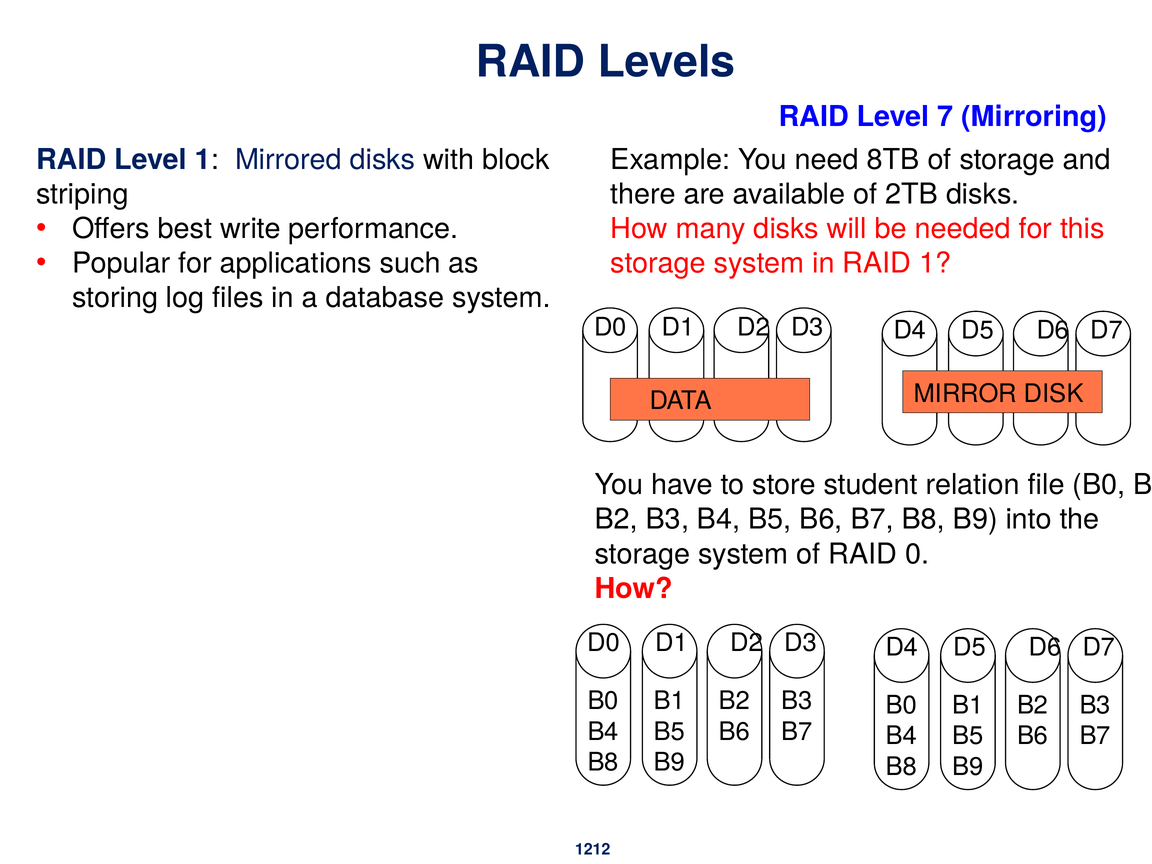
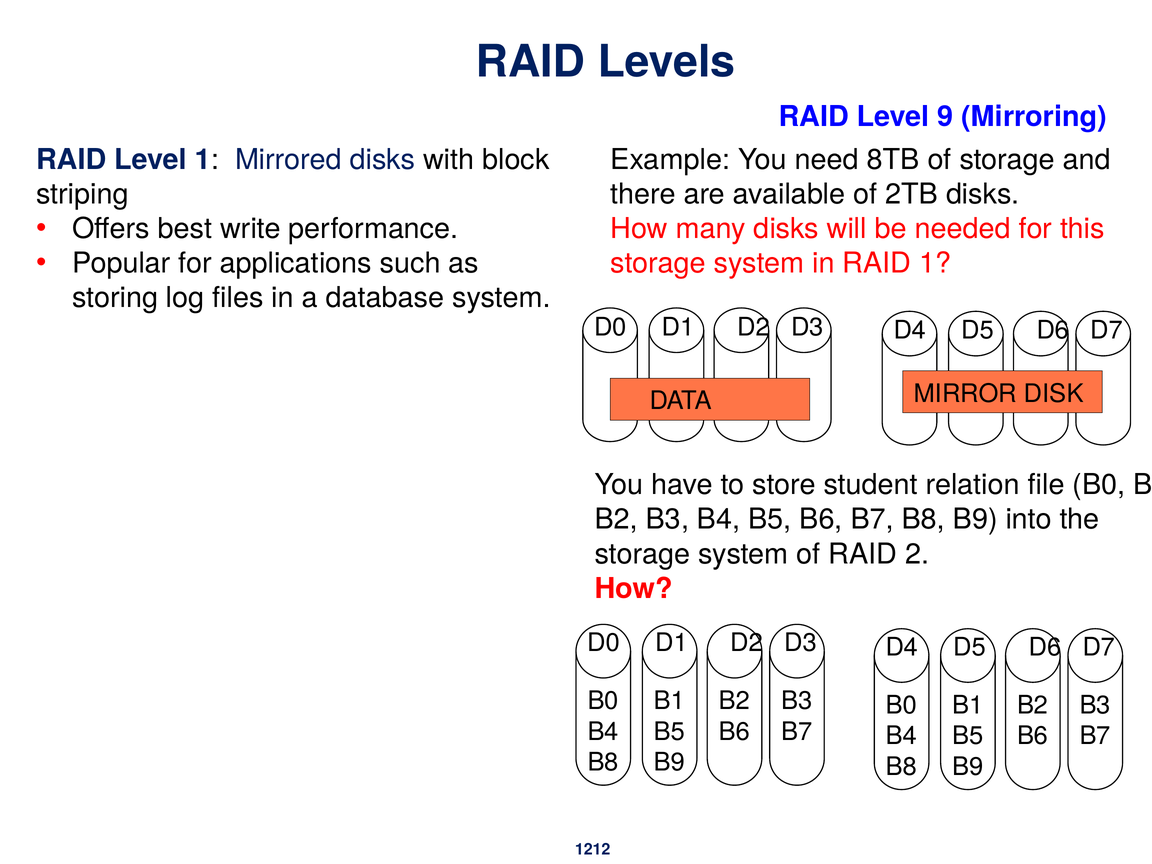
7: 7 -> 9
0: 0 -> 2
